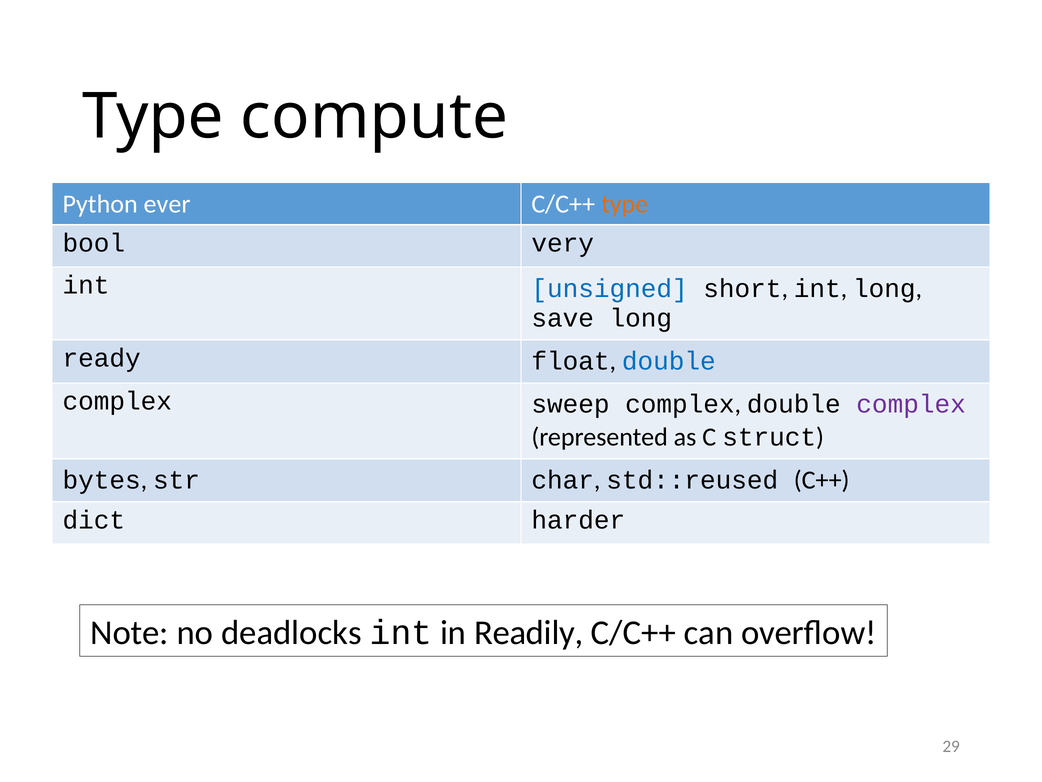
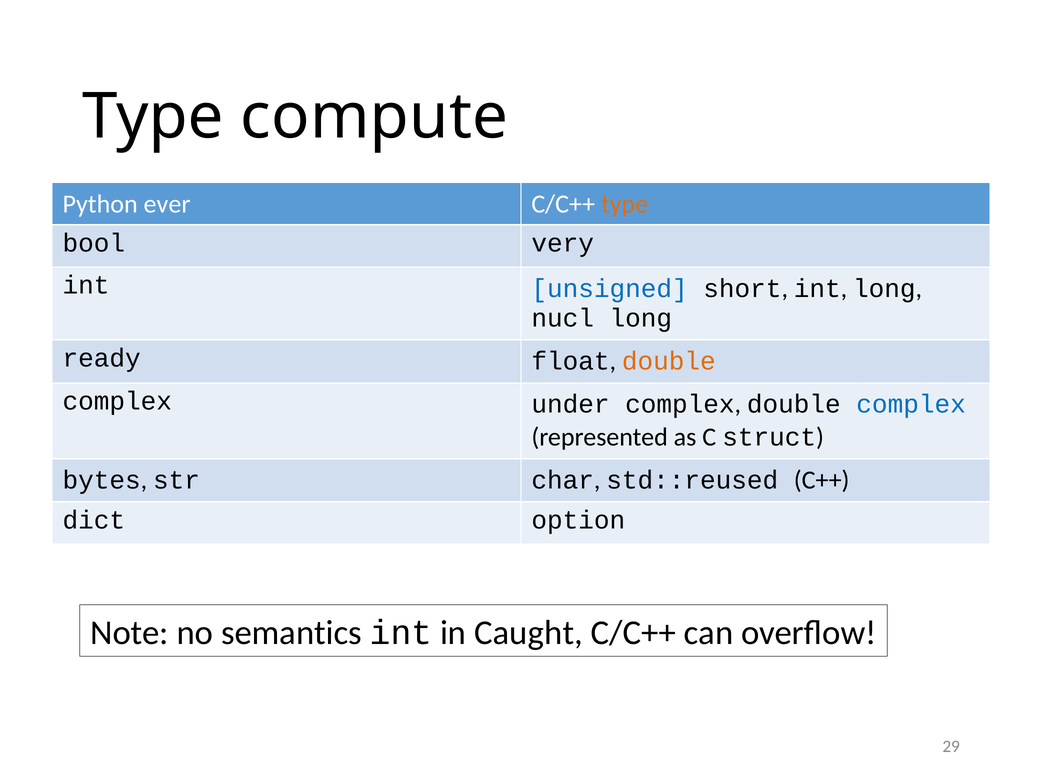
save: save -> nucl
double at (669, 361) colour: blue -> orange
sweep: sweep -> under
complex at (911, 404) colour: purple -> blue
harder: harder -> option
deadlocks: deadlocks -> semantics
Readily: Readily -> Caught
